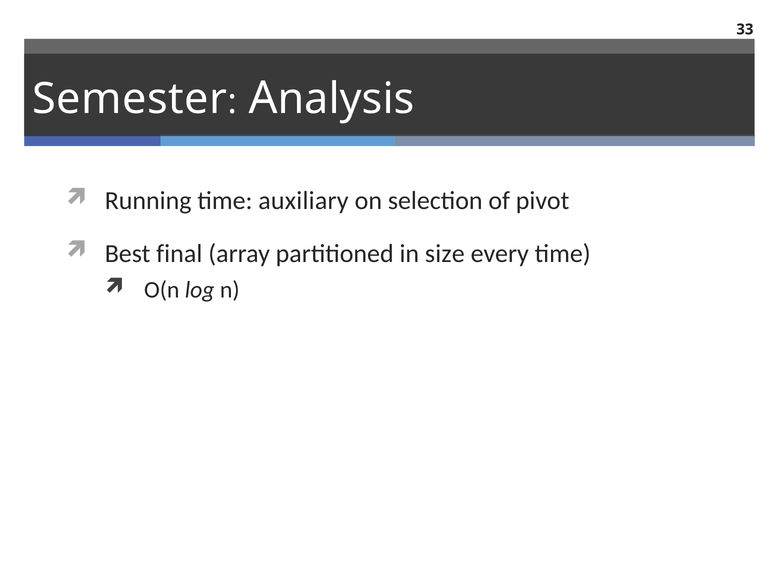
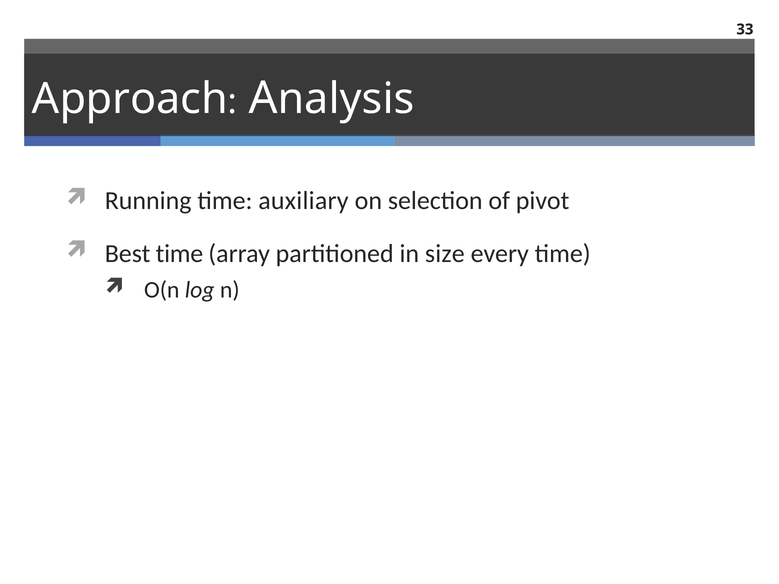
Semester: Semester -> Approach
Best final: final -> time
